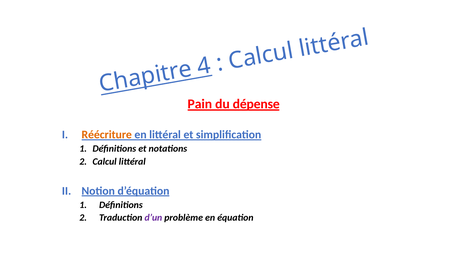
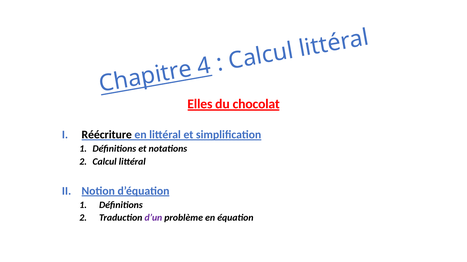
Pain: Pain -> Elles
dépense: dépense -> chocolat
Réécriture colour: orange -> black
